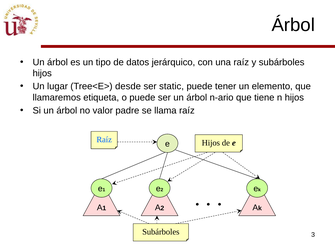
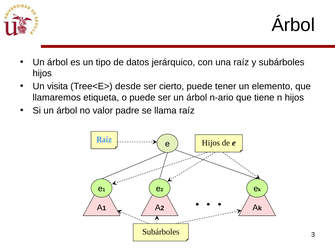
lugar: lugar -> visita
static: static -> cierto
